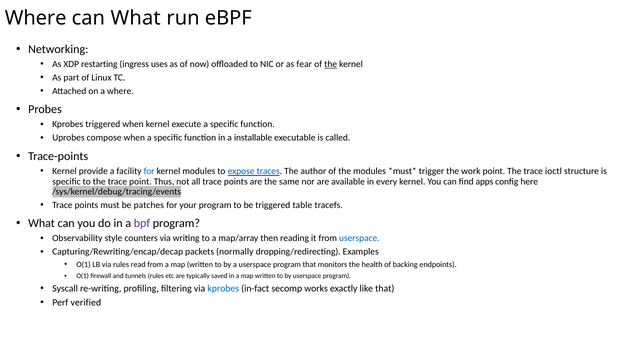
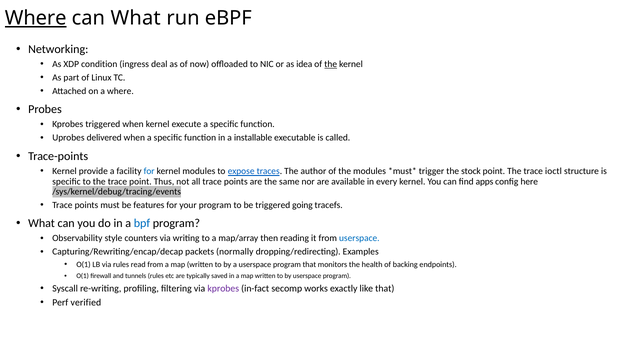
Where at (36, 18) underline: none -> present
restarting: restarting -> condition
uses: uses -> deal
fear: fear -> idea
compose: compose -> delivered
work: work -> stock
patches: patches -> features
table: table -> going
bpf colour: purple -> blue
kprobes at (223, 288) colour: blue -> purple
